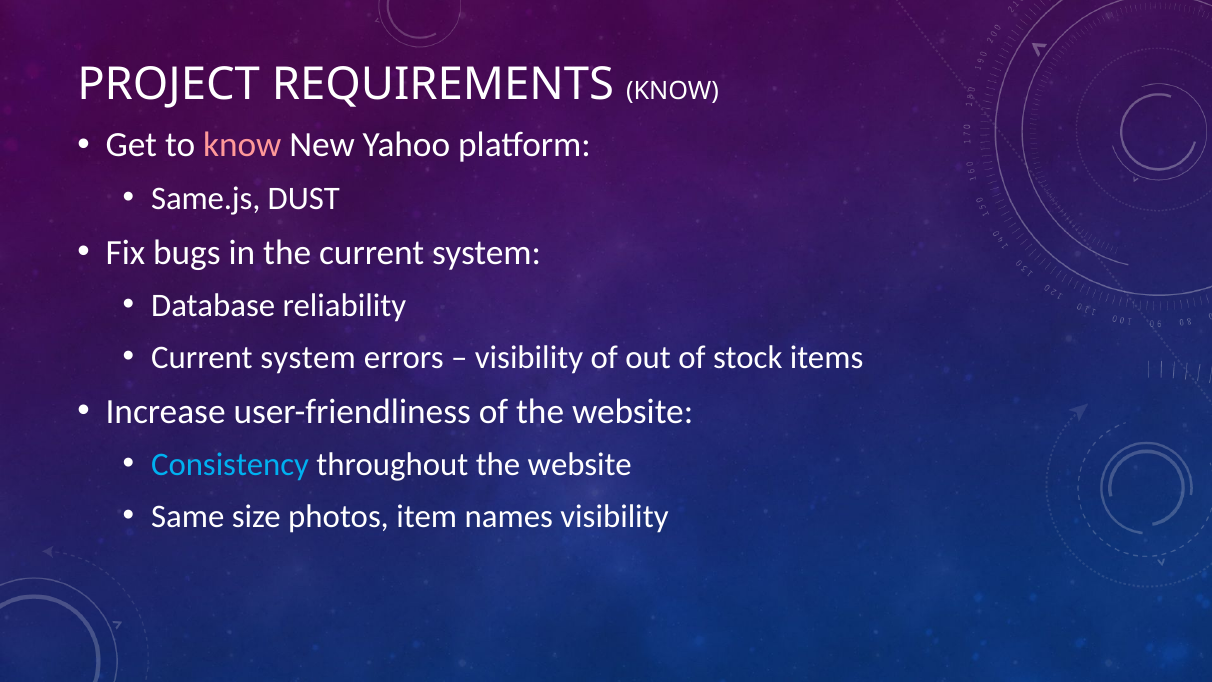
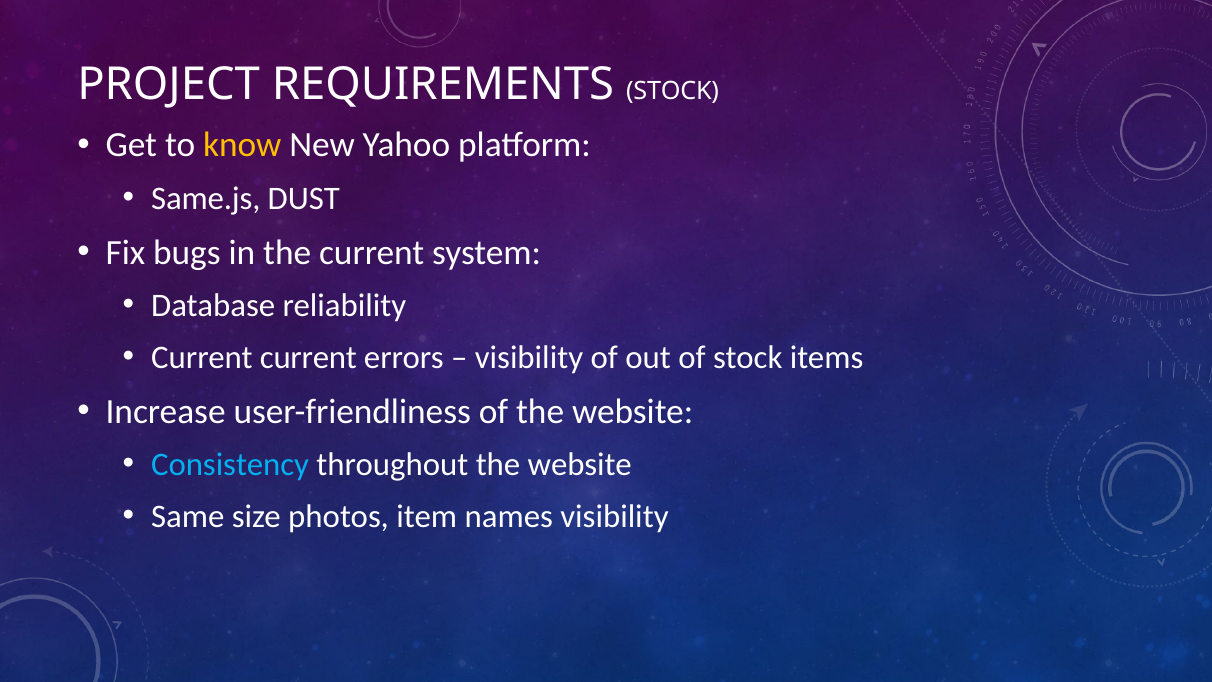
REQUIREMENTS KNOW: KNOW -> STOCK
know at (242, 145) colour: pink -> yellow
system at (308, 358): system -> current
